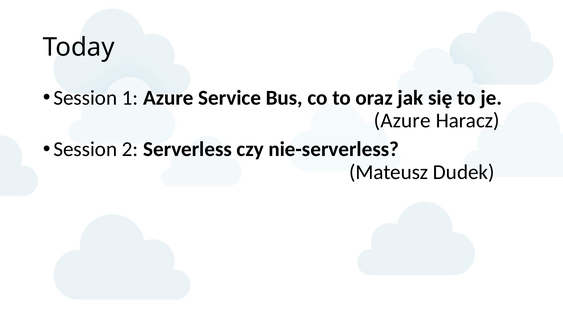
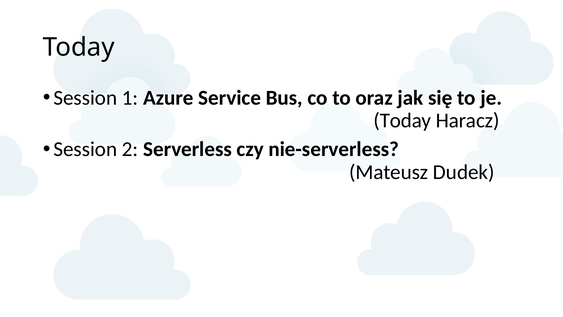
Azure at (402, 120): Azure -> Today
